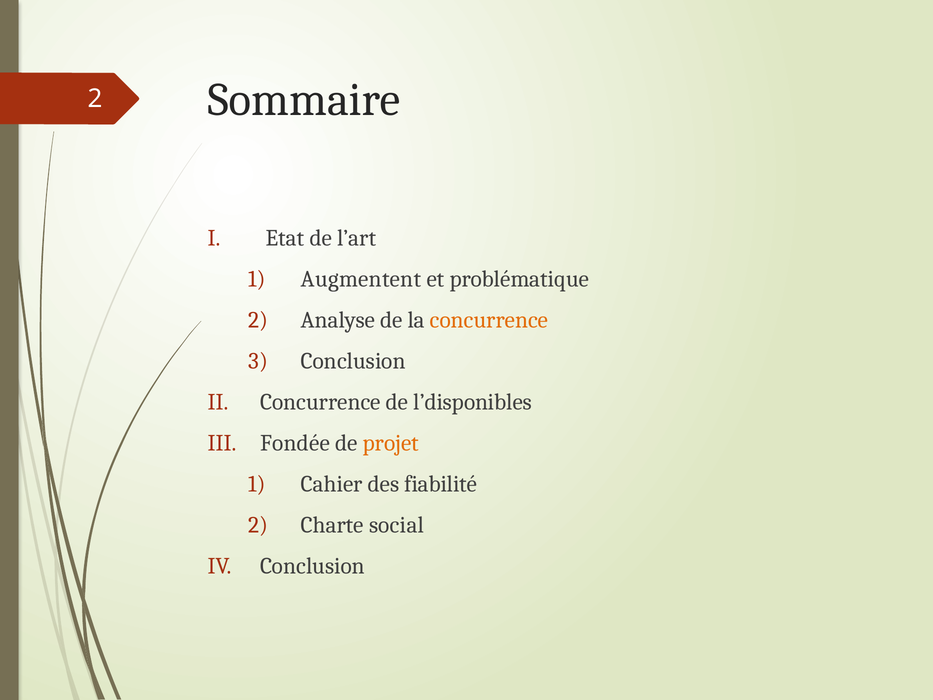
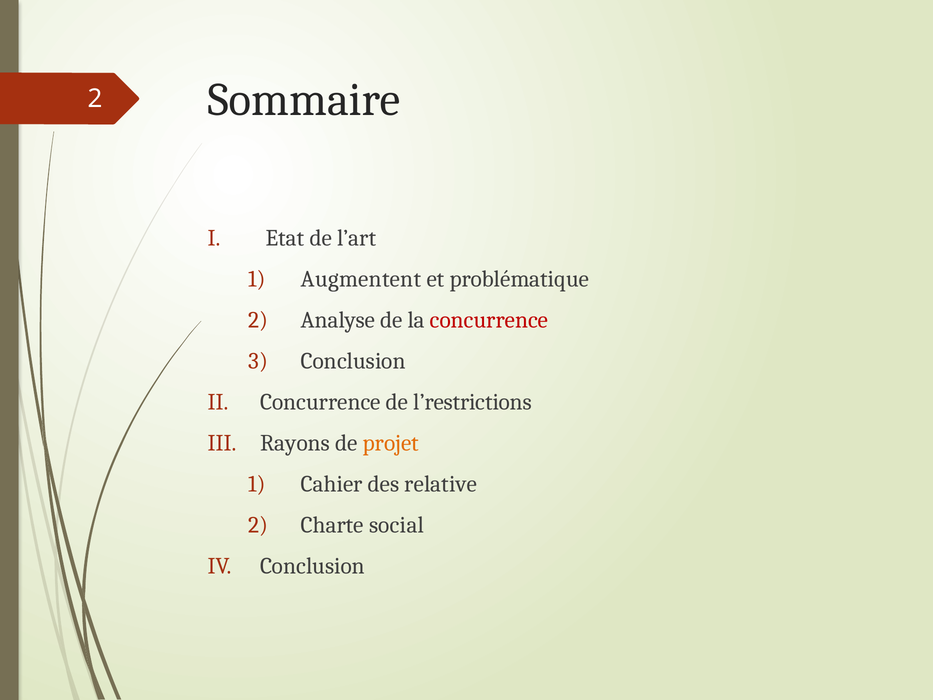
concurrence at (489, 320) colour: orange -> red
l’disponibles: l’disponibles -> l’restrictions
Fondée: Fondée -> Rayons
fiabilité: fiabilité -> relative
